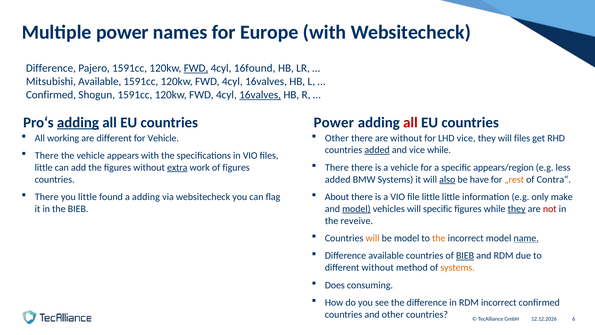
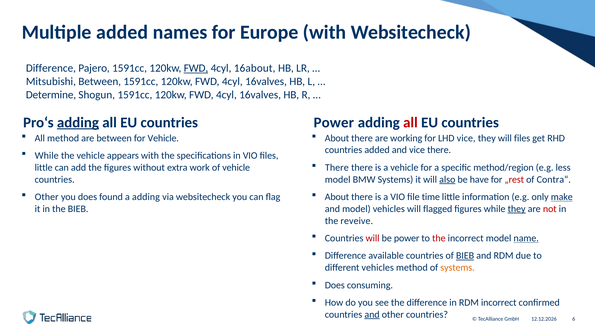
Multiple power: power -> added
16found: 16found -> 16about
Mitsubishi Available: Available -> Between
Confirmed at (51, 95): Confirmed -> Determine
16valves at (260, 95) underline: present -> none
All working: working -> method
are different: different -> between
Other at (337, 138): Other -> About
are without: without -> working
added at (377, 150) underline: present -> none
vice while: while -> there
There at (47, 155): There -> While
appears/region: appears/region -> method/region
extra underline: present -> none
of figures: figures -> vehicle
added at (338, 179): added -> model
„rest colour: orange -> red
There at (47, 197): There -> Other
you little: little -> does
file little: little -> time
make underline: none -> present
model at (356, 209) underline: present -> none
will specific: specific -> flagged
will at (373, 238) colour: orange -> red
be model: model -> power
the at (439, 238) colour: orange -> red
different without: without -> vehicles
and at (372, 314) underline: none -> present
